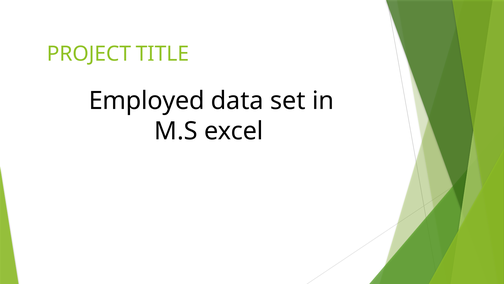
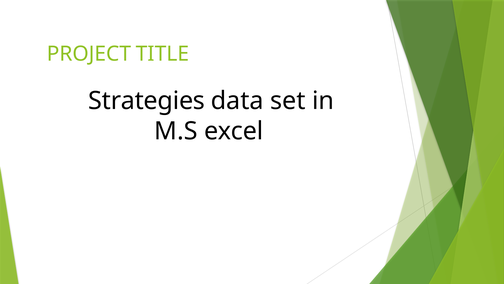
Employed: Employed -> Strategies
